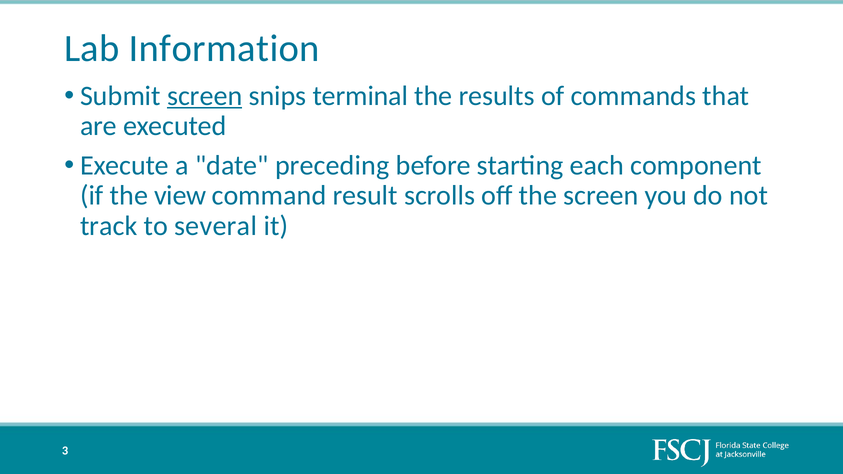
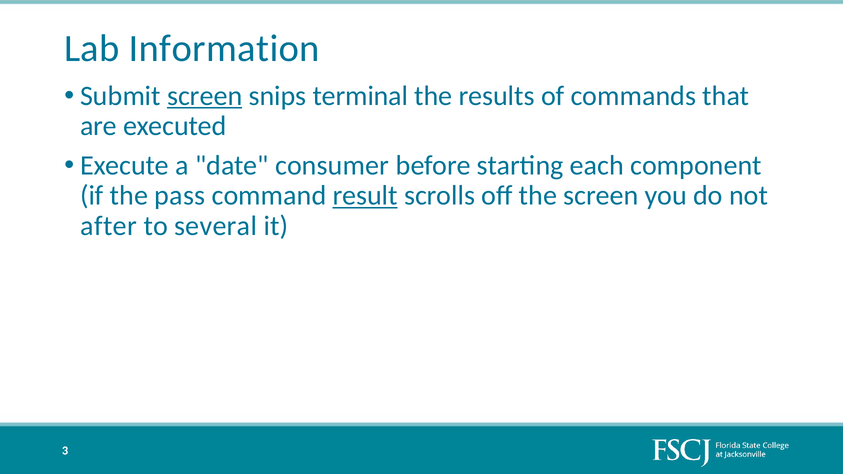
preceding: preceding -> consumer
view: view -> pass
result underline: none -> present
track: track -> after
